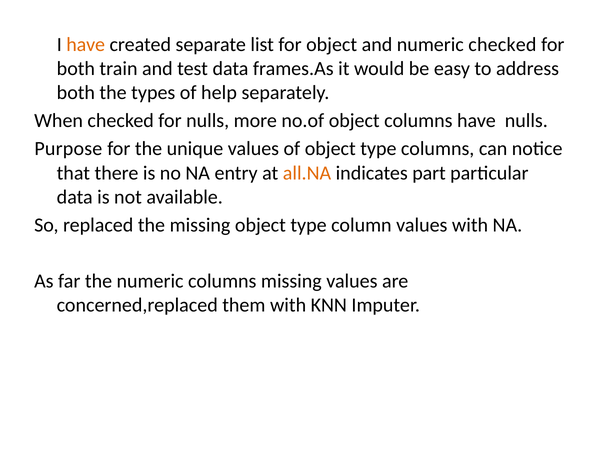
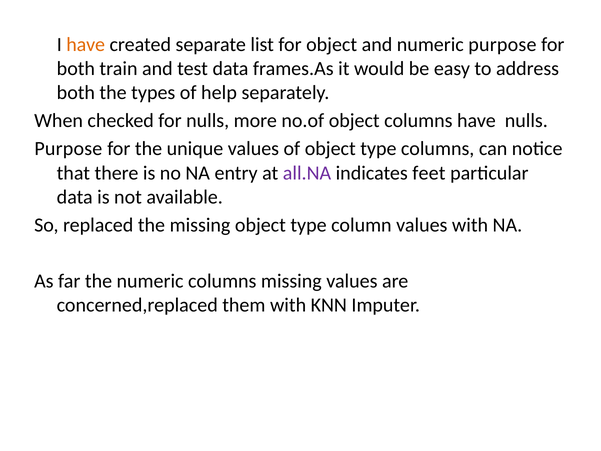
numeric checked: checked -> purpose
all.NA colour: orange -> purple
part: part -> feet
